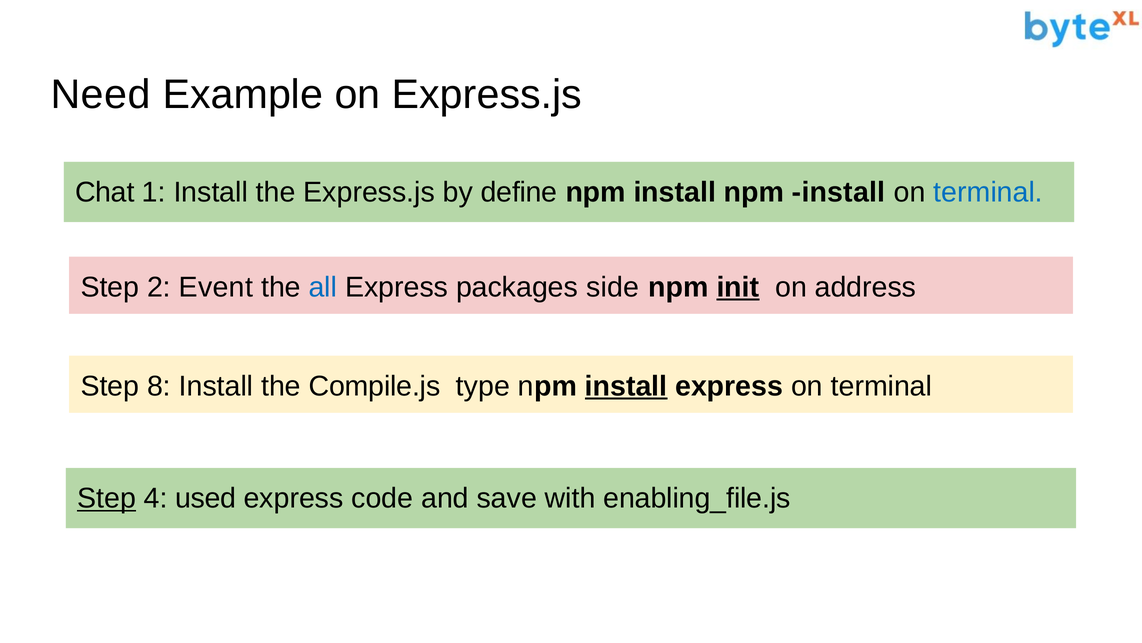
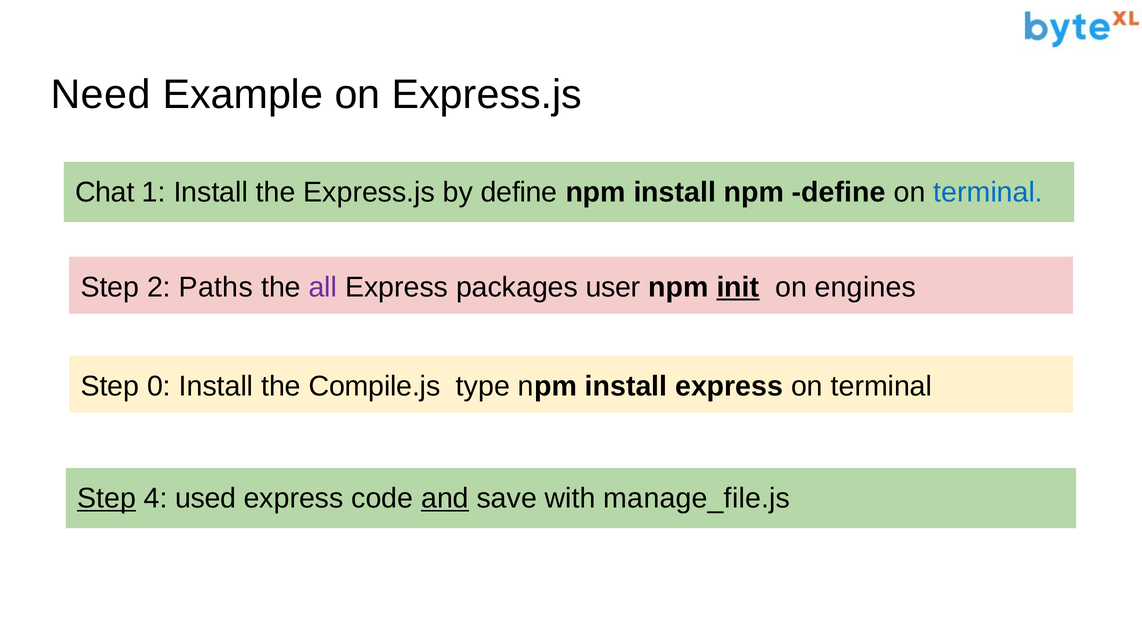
install npm install: install -> define
Event: Event -> Paths
all colour: blue -> purple
side: side -> user
address: address -> engines
8: 8 -> 0
install at (626, 386) underline: present -> none
and underline: none -> present
enabling_file.js: enabling_file.js -> manage_file.js
